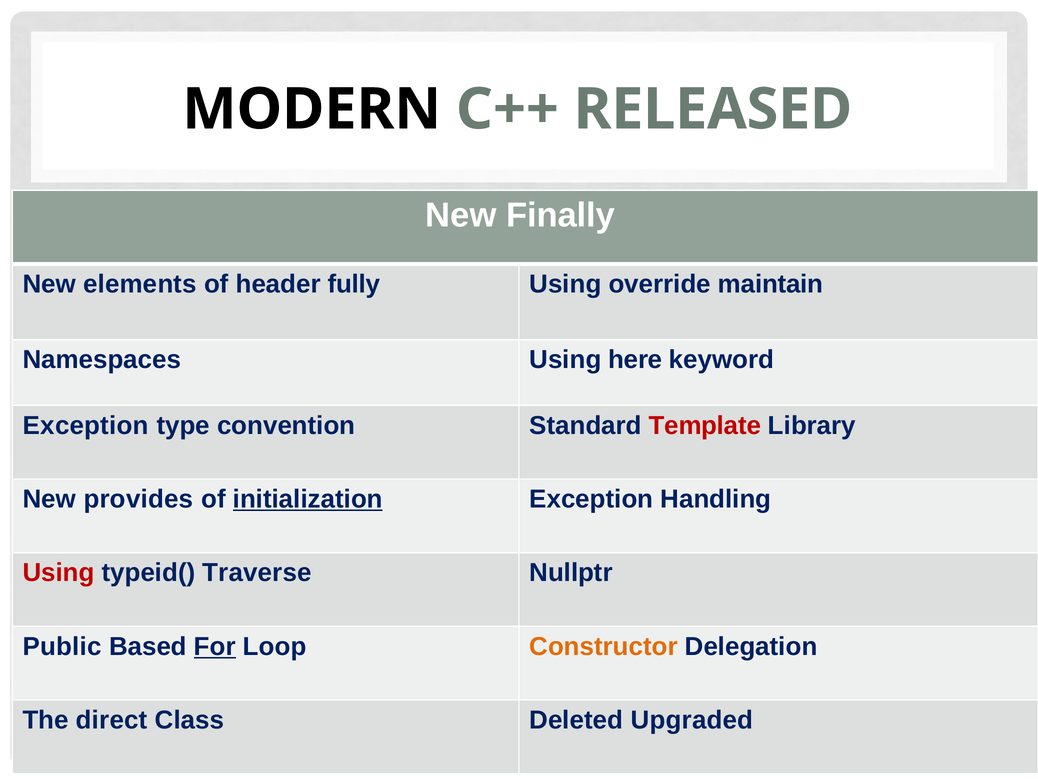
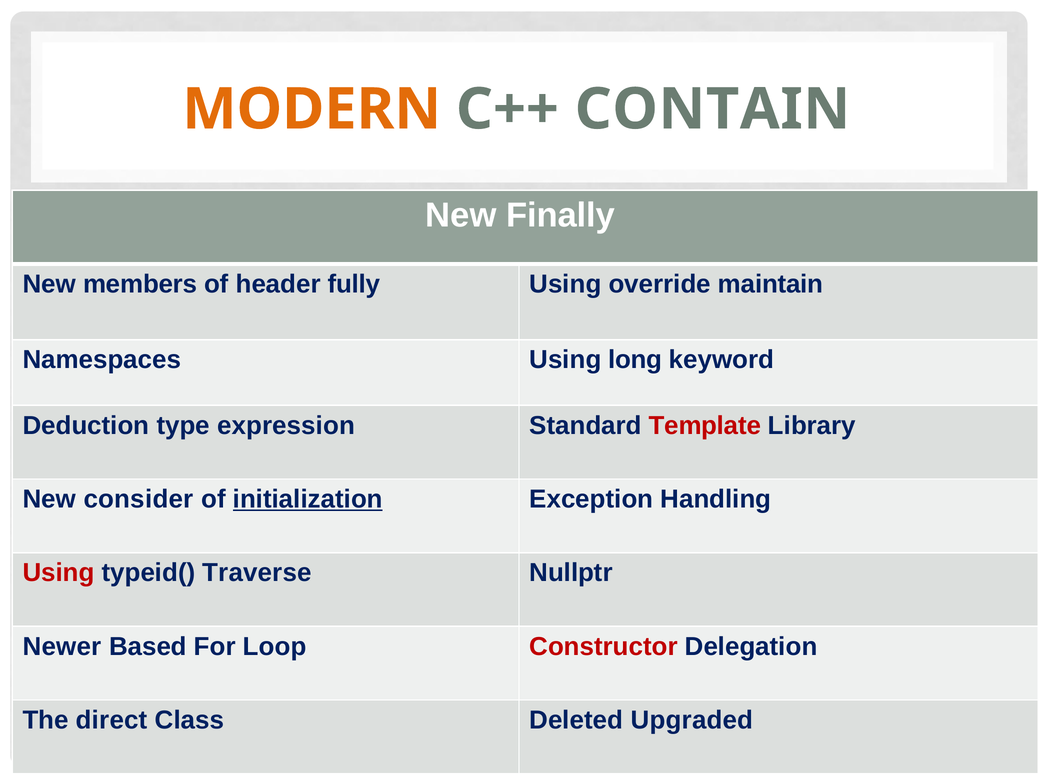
MODERN colour: black -> orange
RELEASED: RELEASED -> CONTAIN
elements: elements -> members
here: here -> long
Exception at (86, 425): Exception -> Deduction
convention: convention -> expression
provides: provides -> consider
Public: Public -> Newer
For underline: present -> none
Constructor colour: orange -> red
